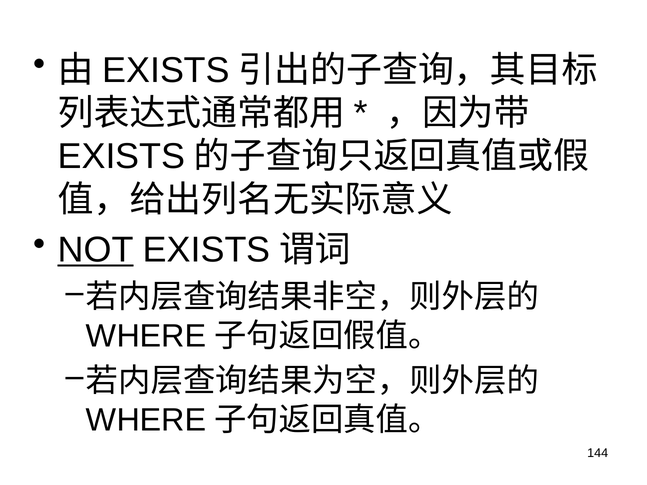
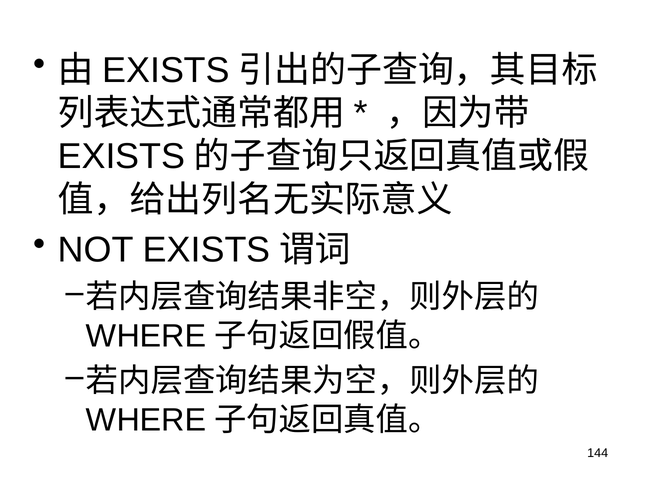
NOT underline: present -> none
